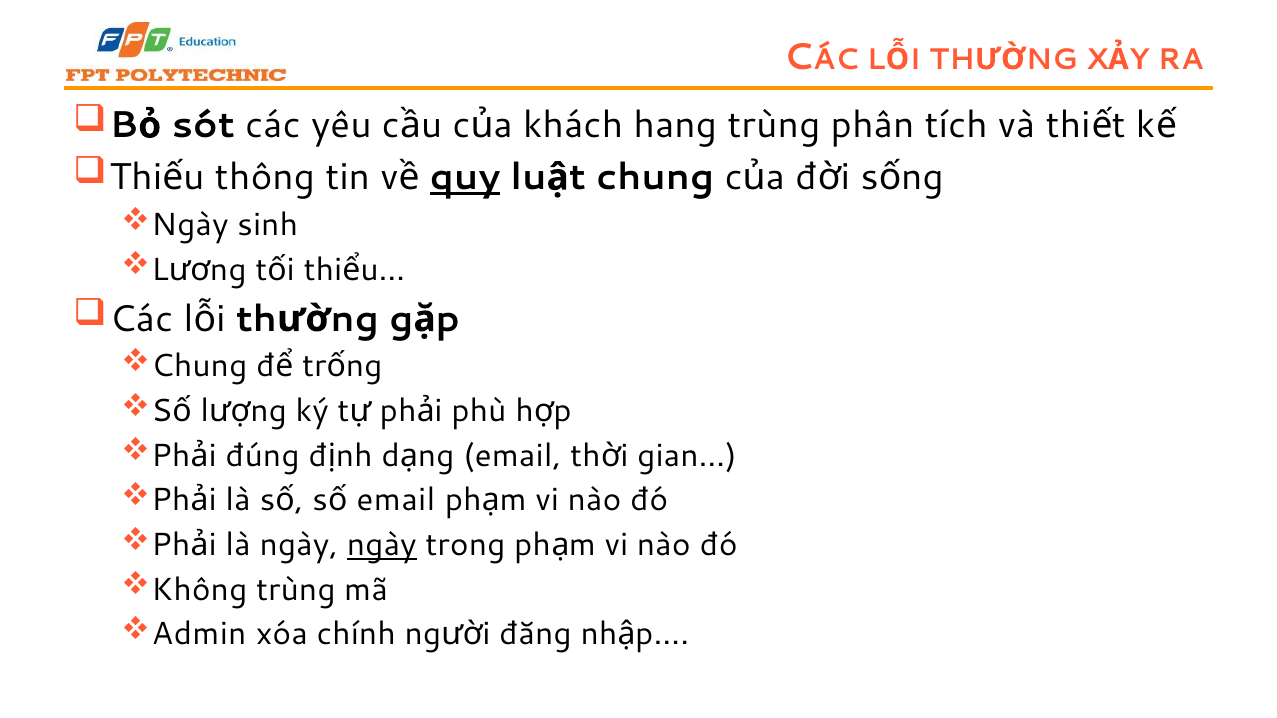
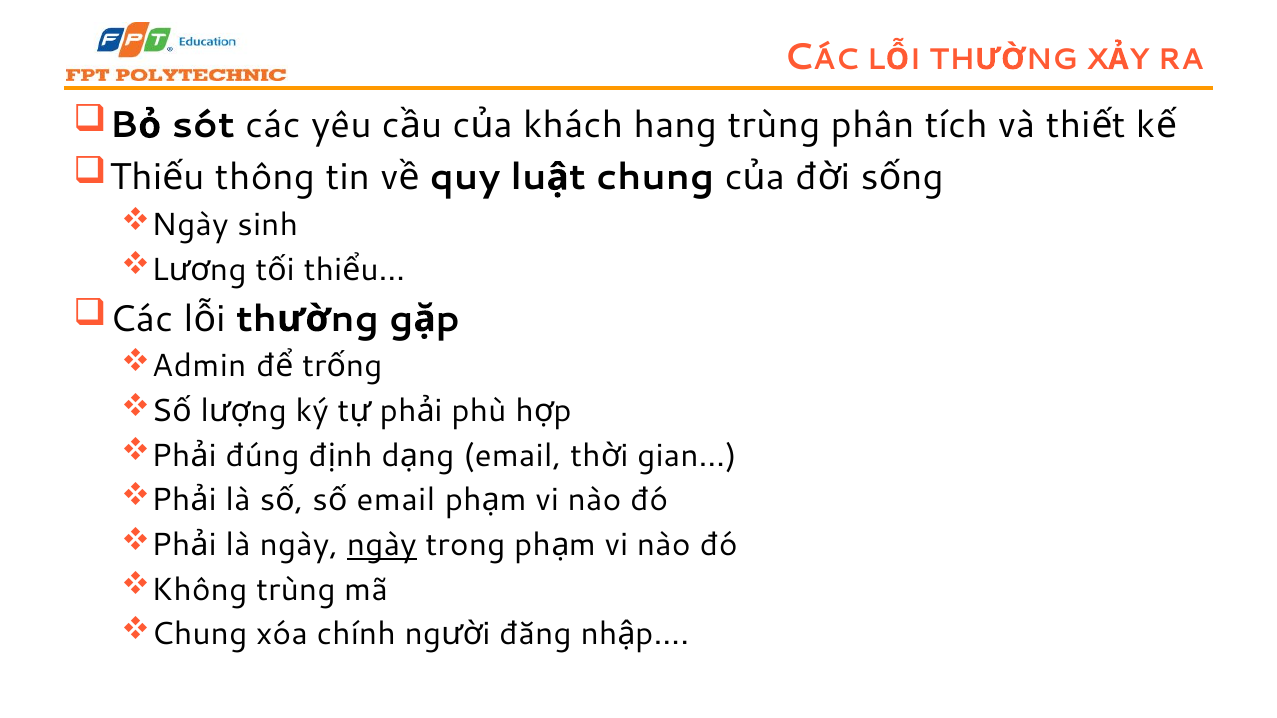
quy underline: present -> none
Chung at (199, 366): Chung -> Admin
Admin at (199, 635): Admin -> Chung
